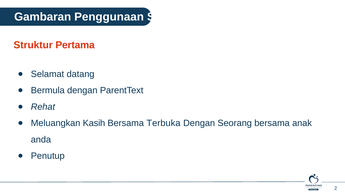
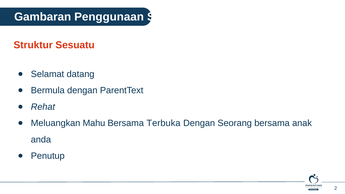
Pertama: Pertama -> Sesuatu
Kasih: Kasih -> Mahu
